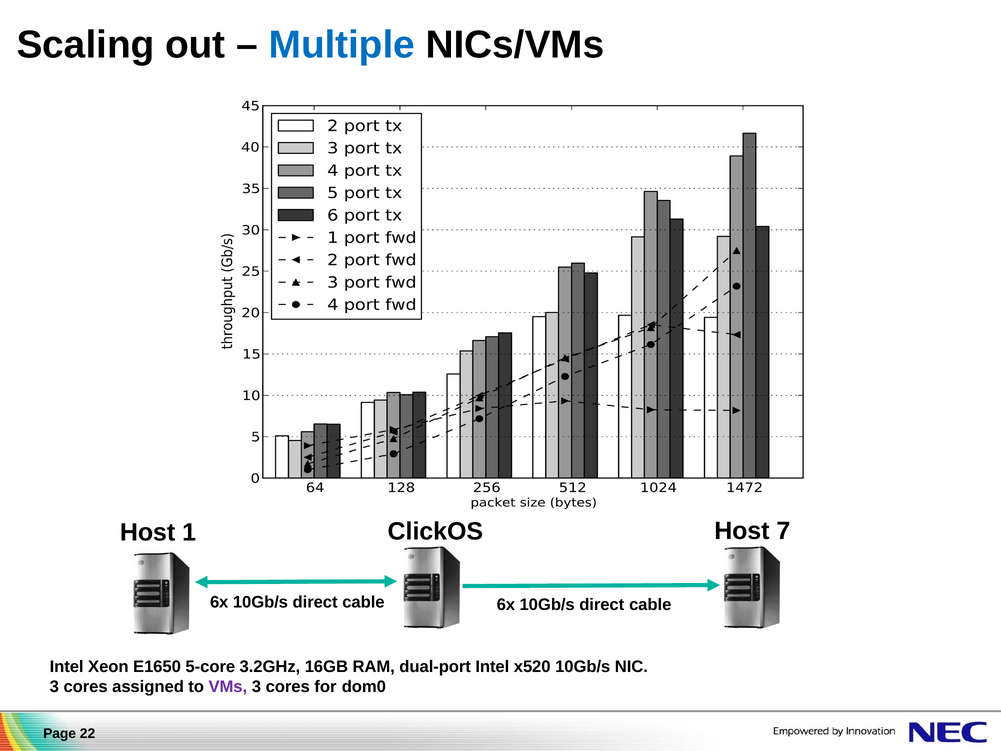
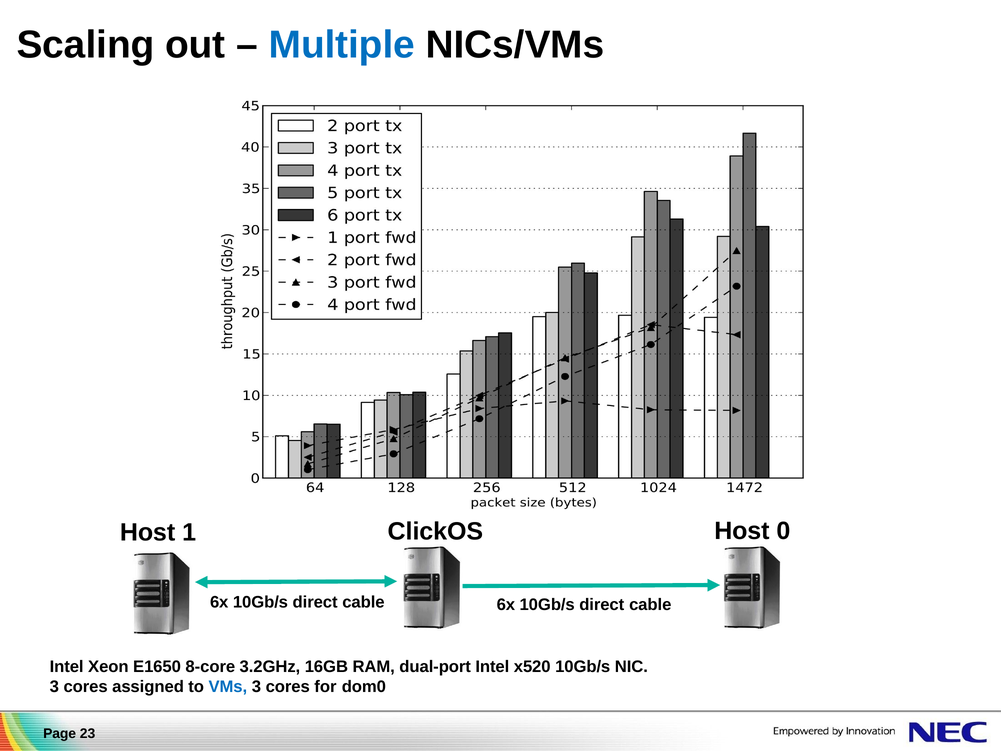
7: 7 -> 0
5-core: 5-core -> 8-core
VMs colour: purple -> blue
22: 22 -> 23
